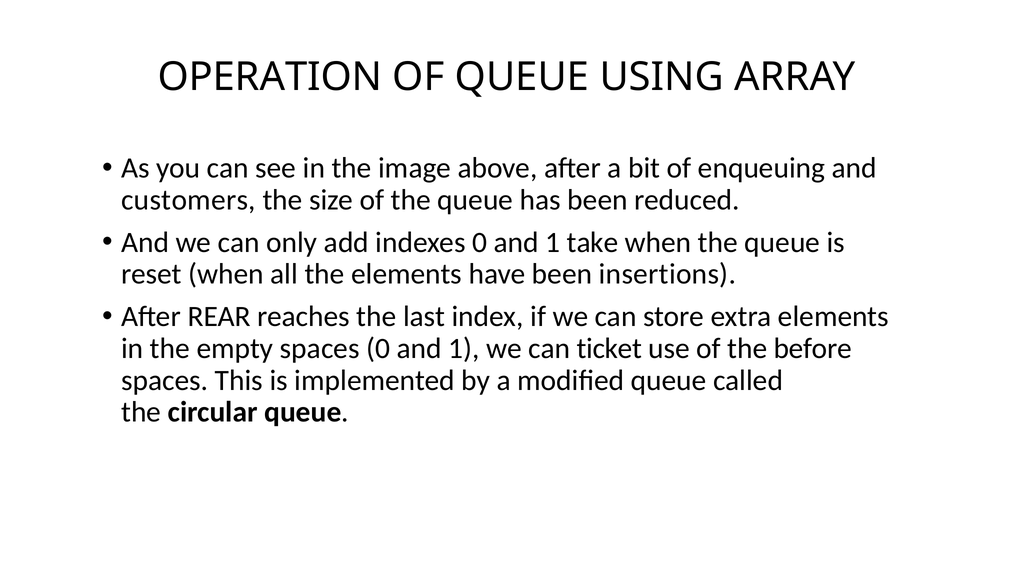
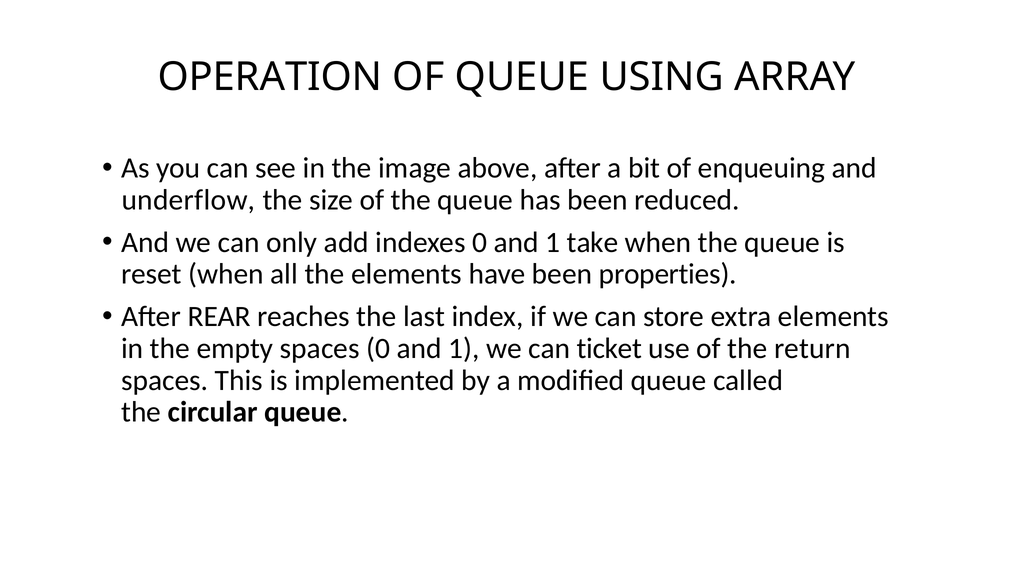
customers: customers -> underflow
insertions: insertions -> properties
before: before -> return
